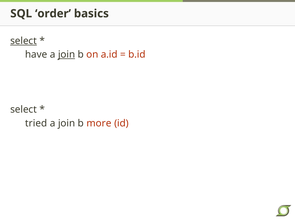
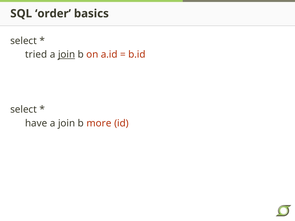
select at (24, 41) underline: present -> none
have: have -> tried
tried: tried -> have
